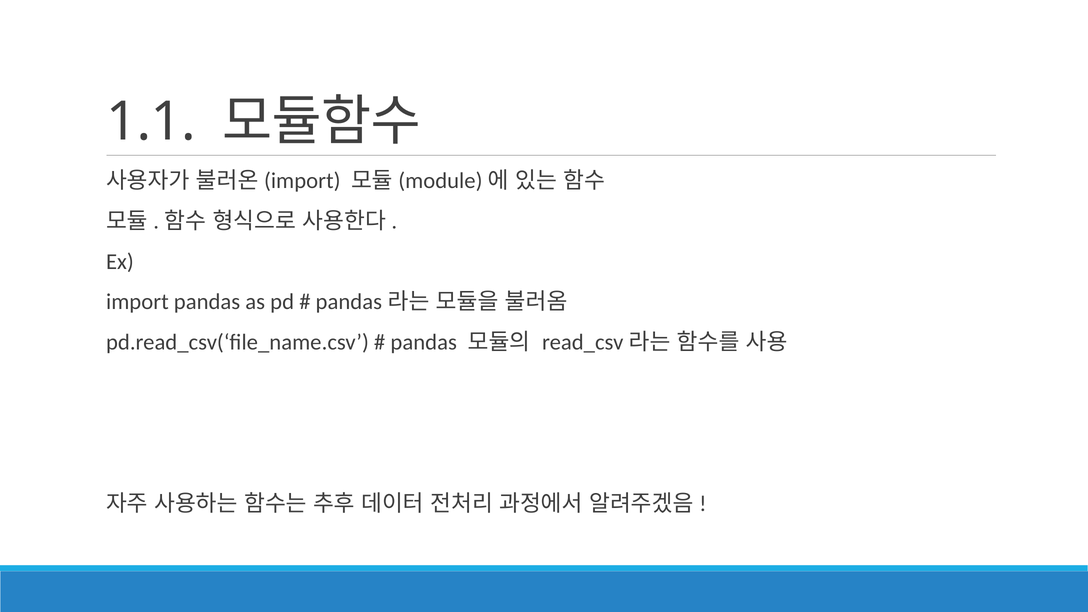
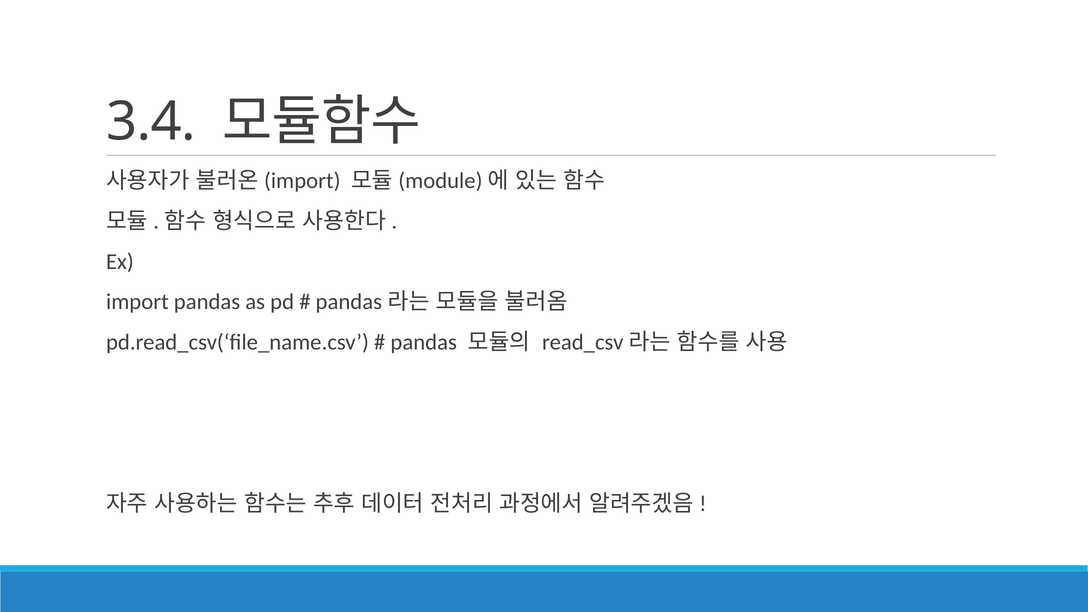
1.1: 1.1 -> 3.4
